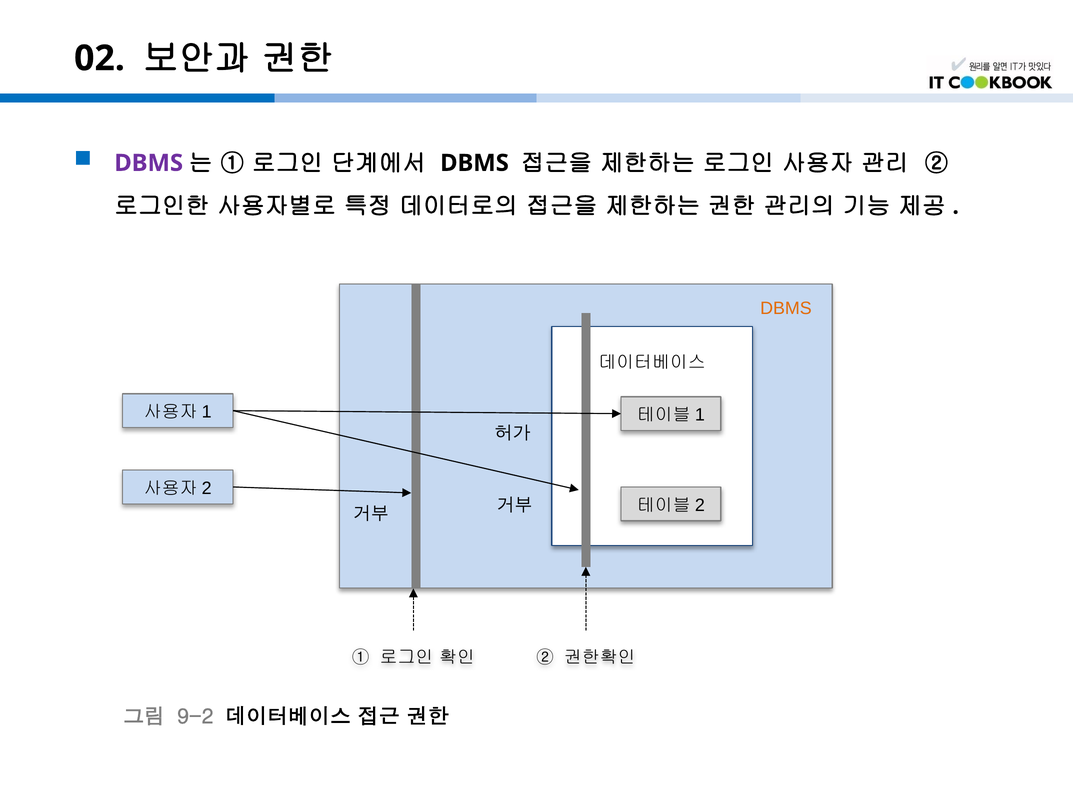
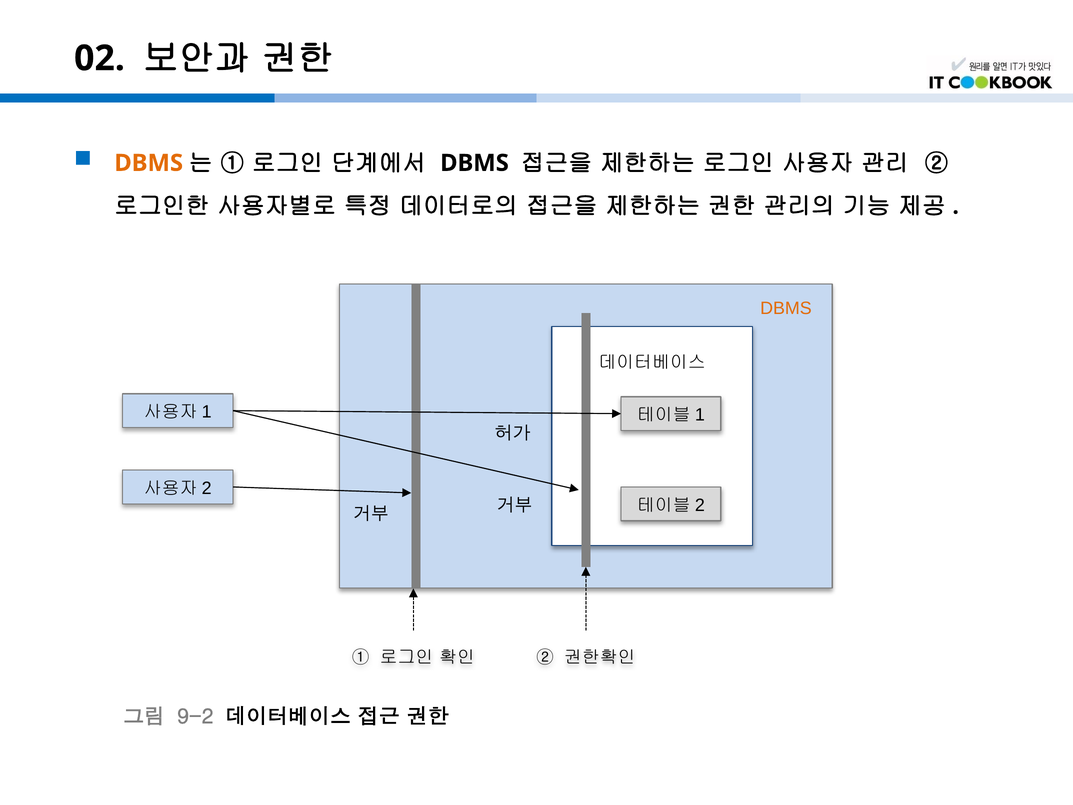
DBMS at (149, 163) colour: purple -> orange
